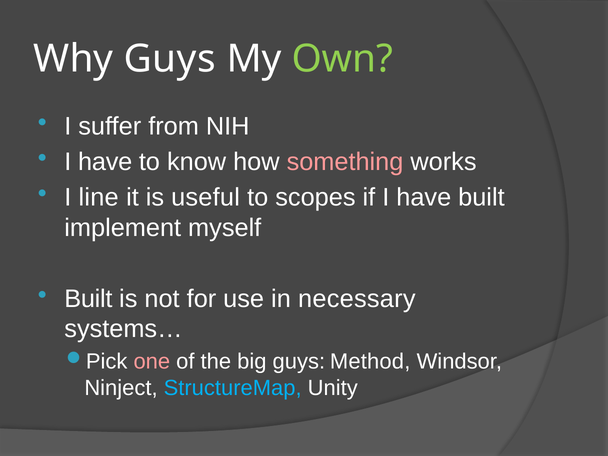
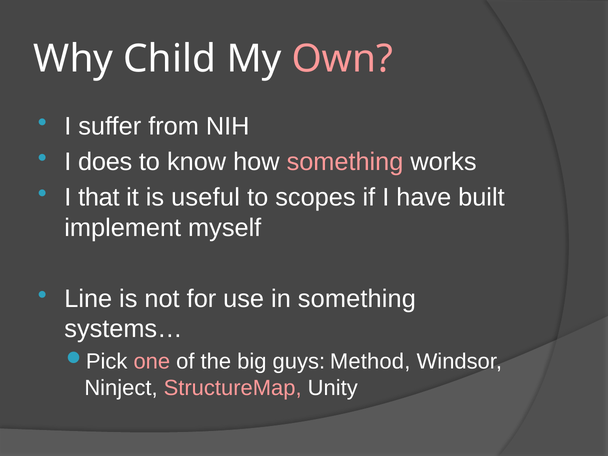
Why Guys: Guys -> Child
Own colour: light green -> pink
have at (105, 162): have -> does
line: line -> that
Built at (88, 299): Built -> Line
in necessary: necessary -> something
StructureMap colour: light blue -> pink
